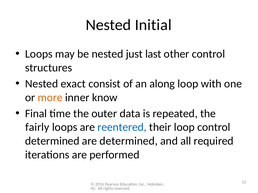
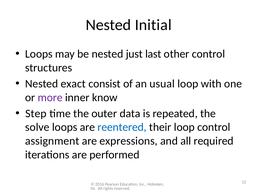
along: along -> usual
more colour: orange -> purple
Final: Final -> Step
fairly: fairly -> solve
determined at (52, 141): determined -> assignment
are determined: determined -> expressions
